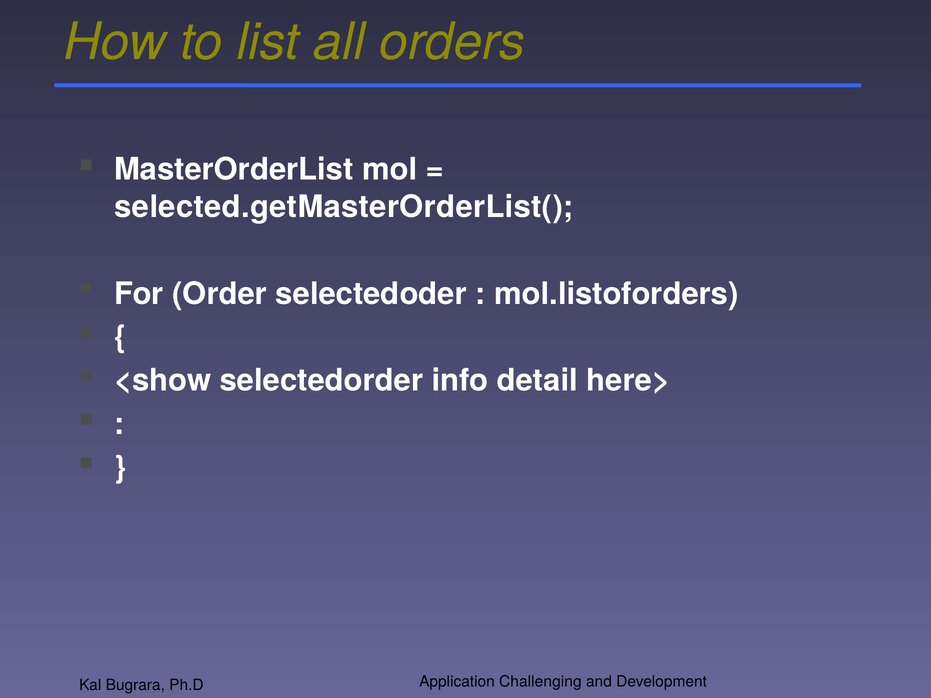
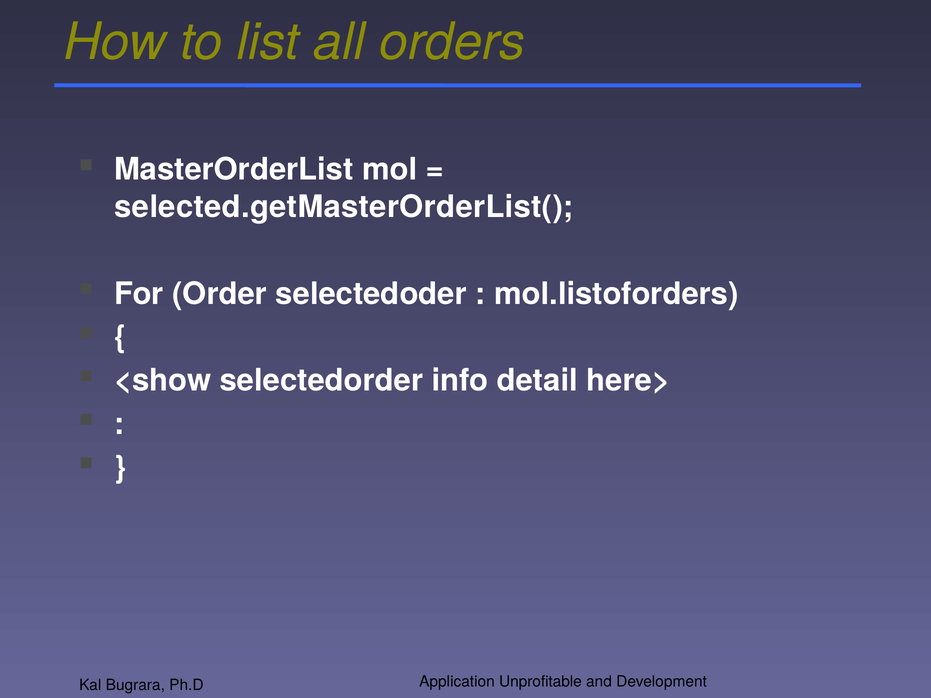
Challenging: Challenging -> Unprofitable
